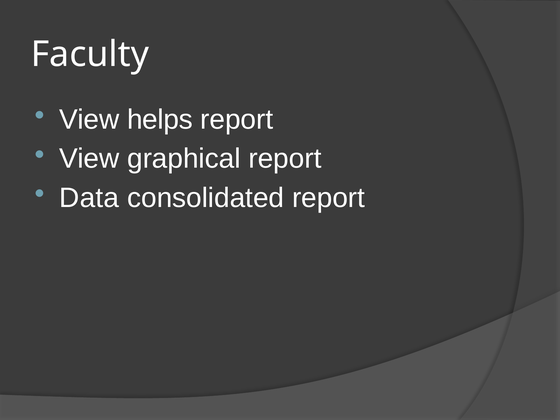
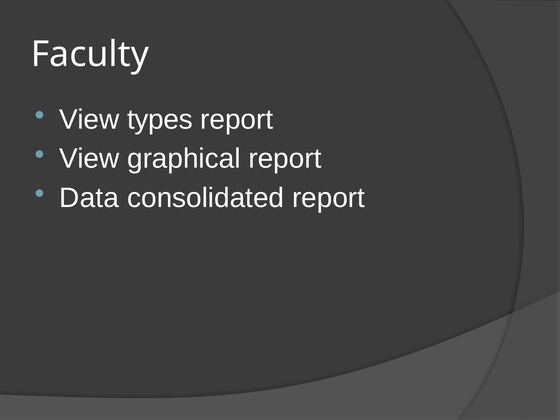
helps: helps -> types
